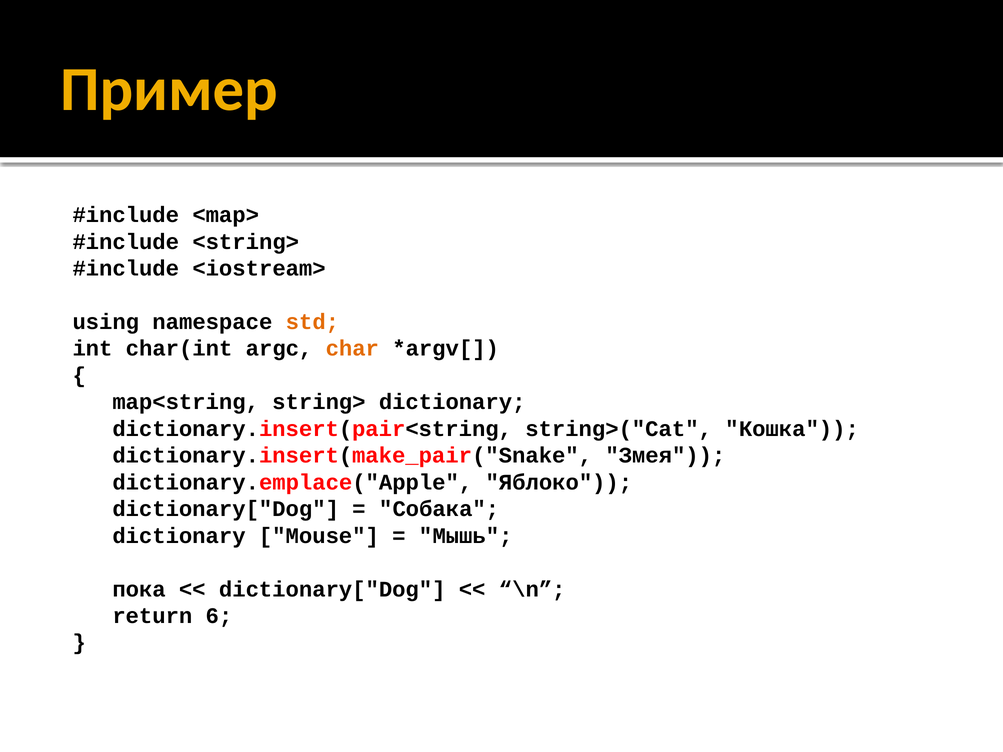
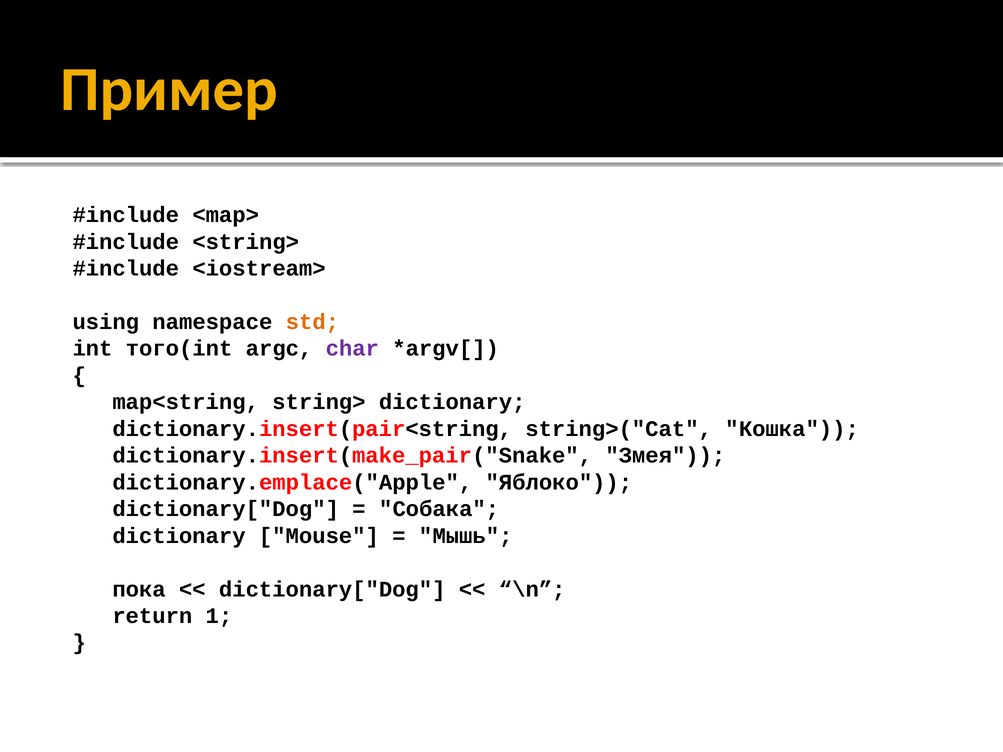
char(int: char(int -> того(int
char colour: orange -> purple
6: 6 -> 1
